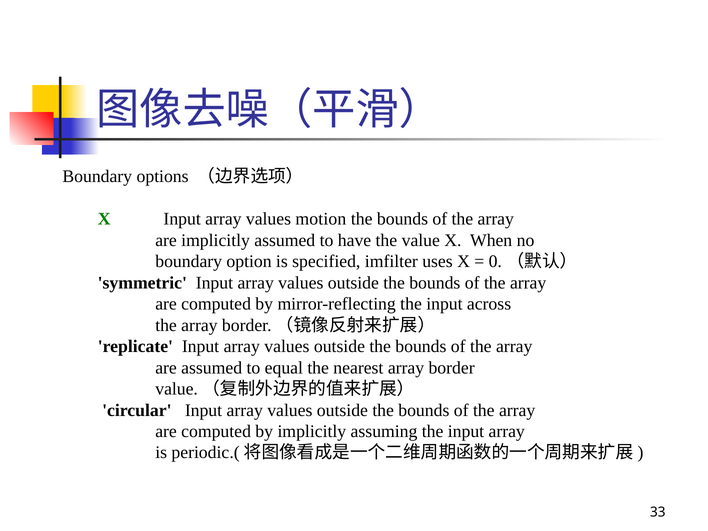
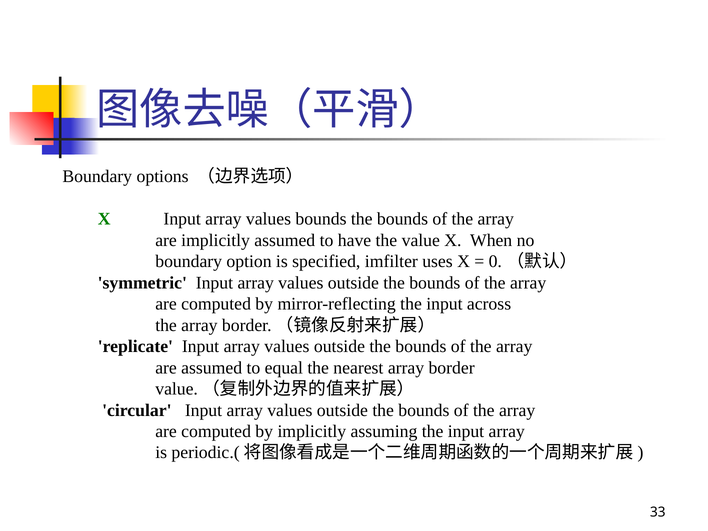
values motion: motion -> bounds
